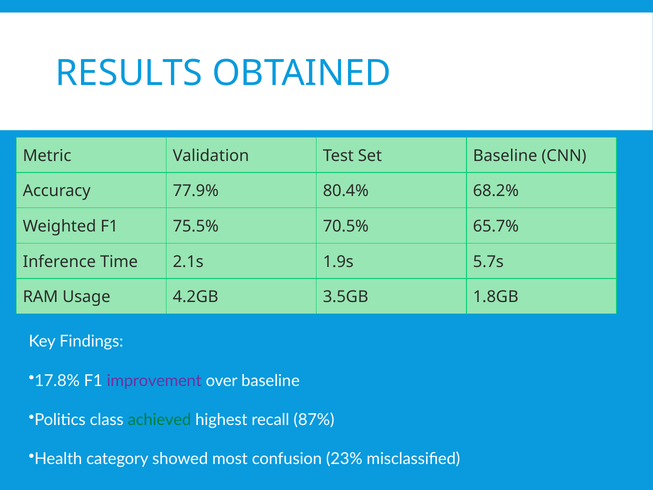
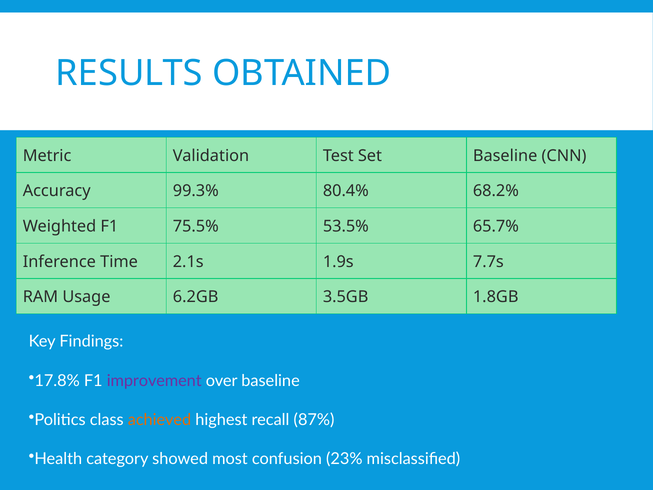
77.9%: 77.9% -> 99.3%
70.5%: 70.5% -> 53.5%
5.7s: 5.7s -> 7.7s
4.2GB: 4.2GB -> 6.2GB
achieved colour: green -> orange
